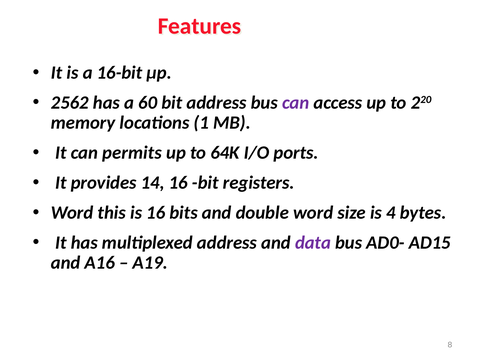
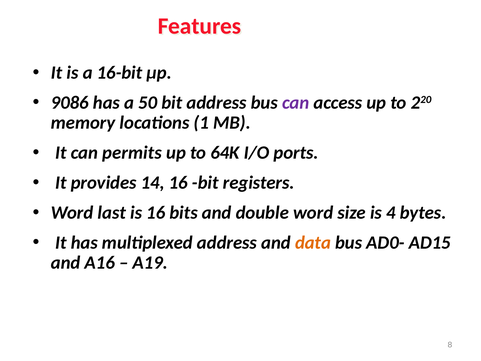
2562: 2562 -> 9086
60: 60 -> 50
this: this -> last
data colour: purple -> orange
